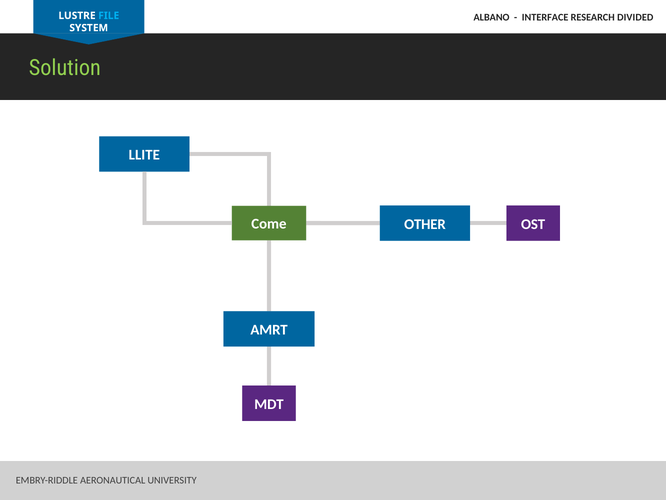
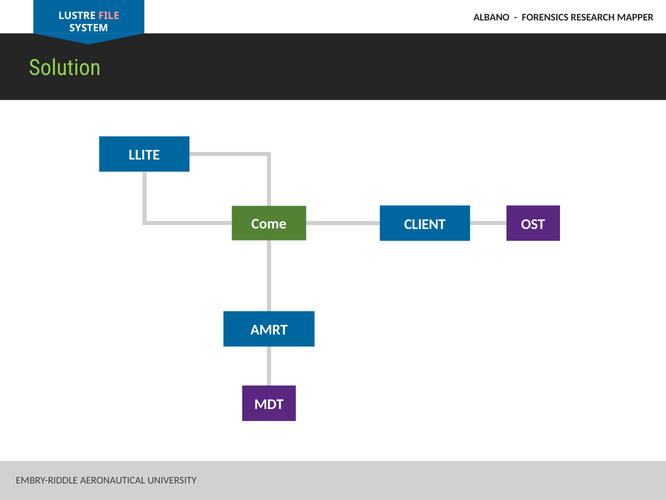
INTERFACE: INTERFACE -> FORENSICS
DIVIDED: DIVIDED -> MAPPER
FILE colour: light blue -> pink
OTHER: OTHER -> CLIENT
